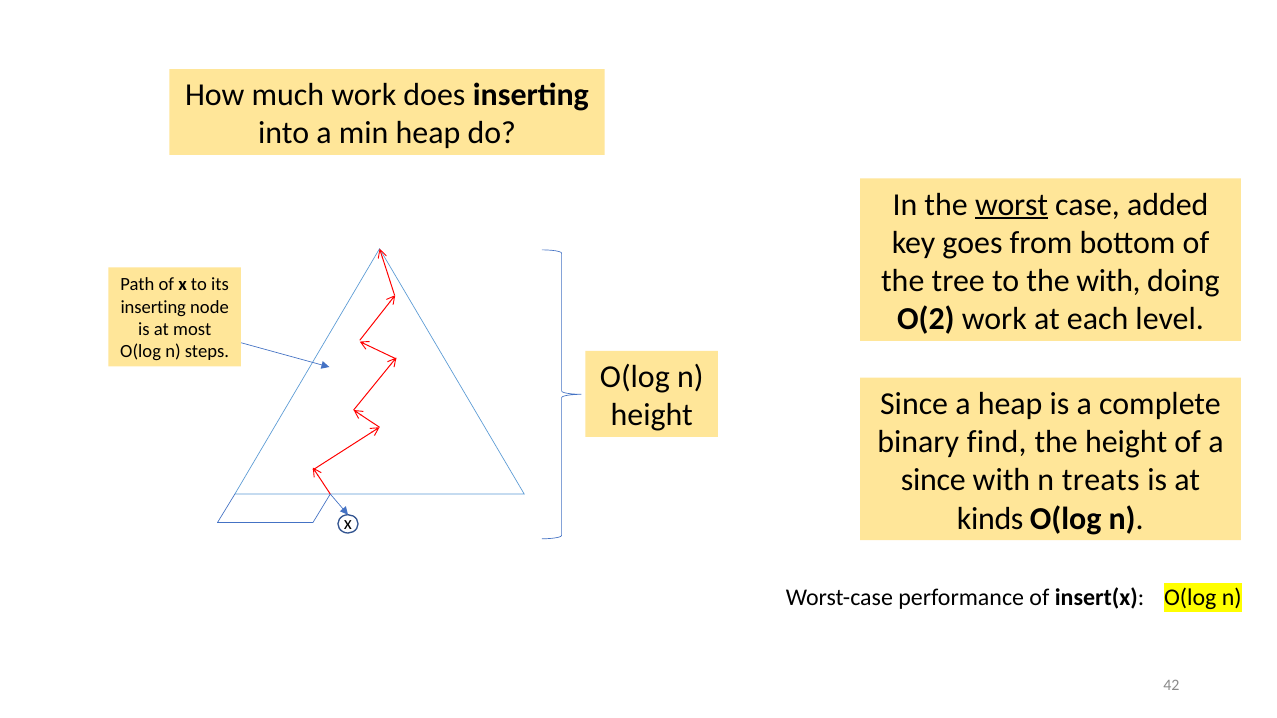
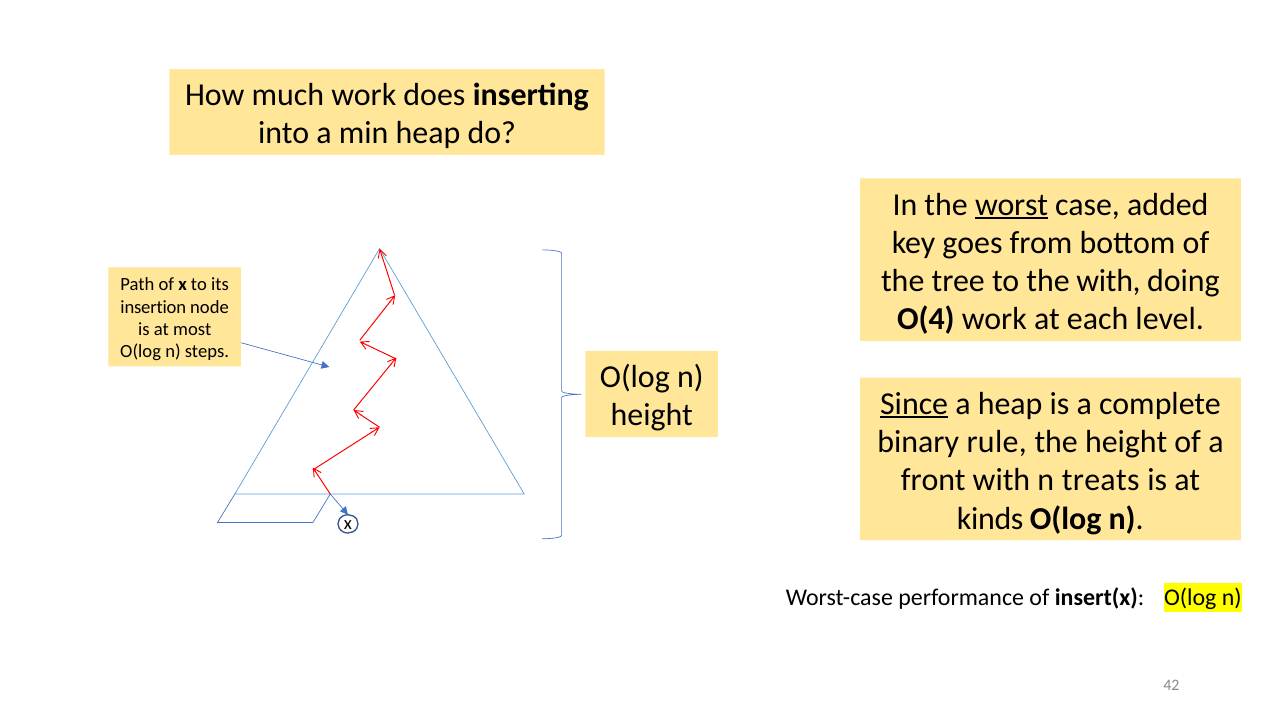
inserting at (153, 307): inserting -> insertion
O(2: O(2 -> O(4
Since at (914, 404) underline: none -> present
find: find -> rule
since at (933, 480): since -> front
